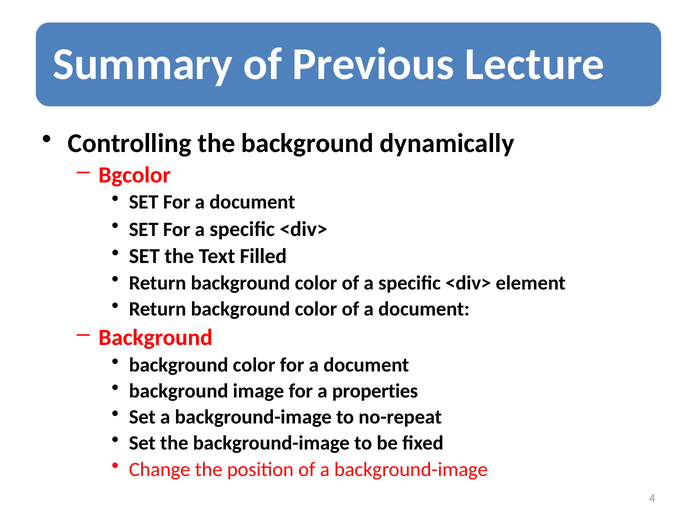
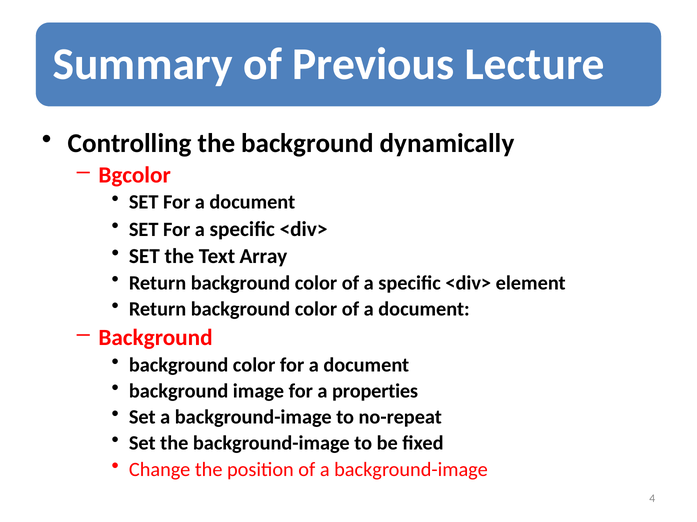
Filled: Filled -> Array
